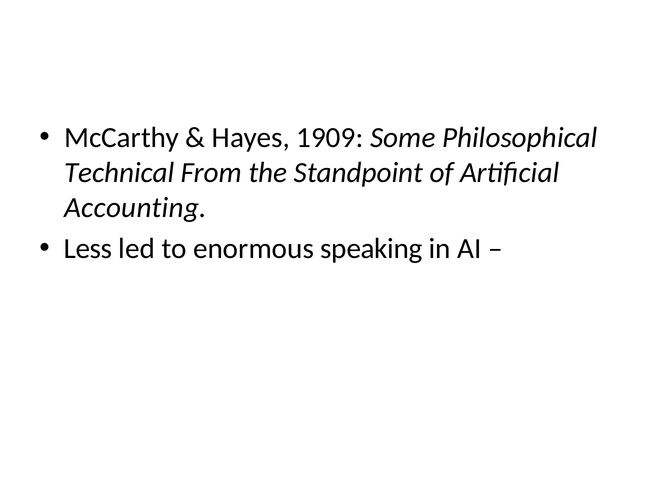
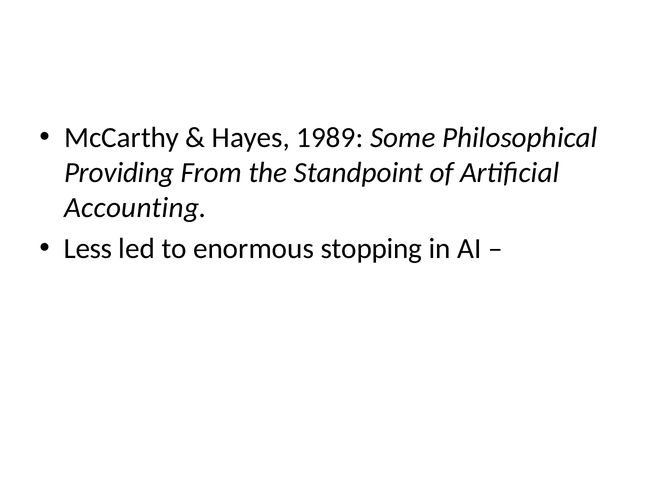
1909: 1909 -> 1989
Technical: Technical -> Providing
speaking: speaking -> stopping
